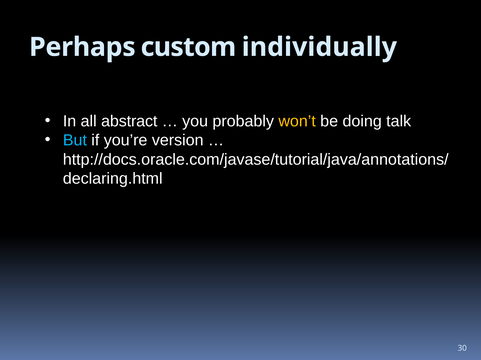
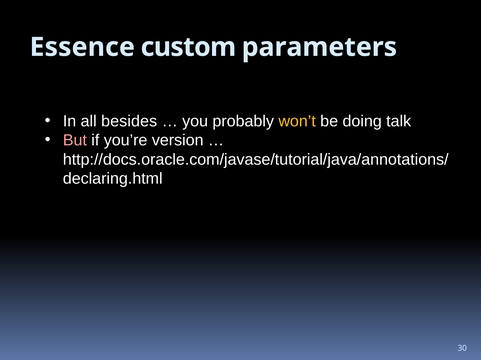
Perhaps: Perhaps -> Essence
individually: individually -> parameters
abstract: abstract -> besides
But colour: light blue -> pink
